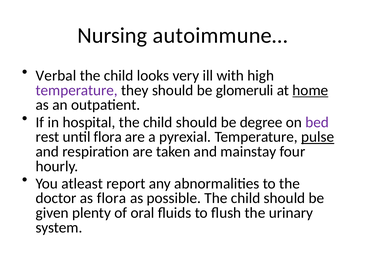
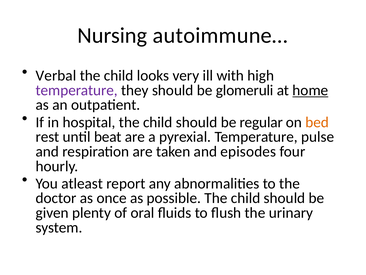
degree: degree -> regular
bed colour: purple -> orange
until flora: flora -> beat
pulse underline: present -> none
mainstay: mainstay -> episodes
as flora: flora -> once
